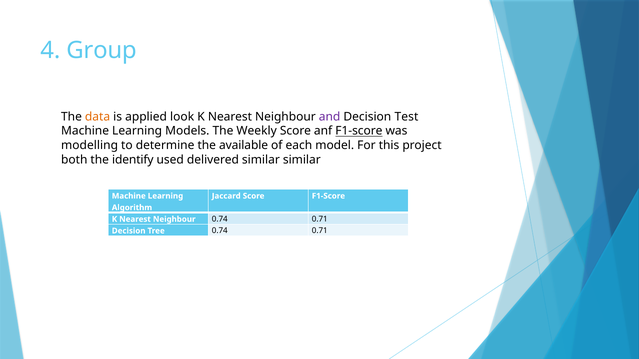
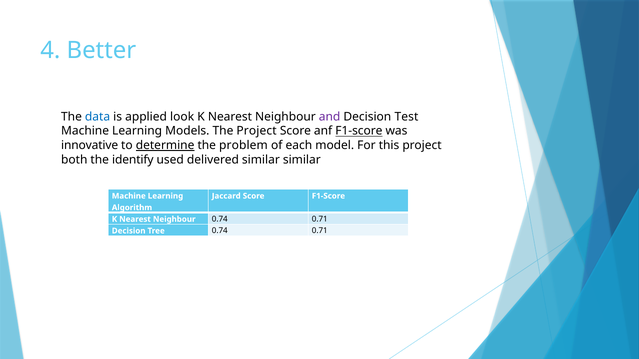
Group: Group -> Better
data colour: orange -> blue
The Weekly: Weekly -> Project
modelling: modelling -> innovative
determine underline: none -> present
available: available -> problem
